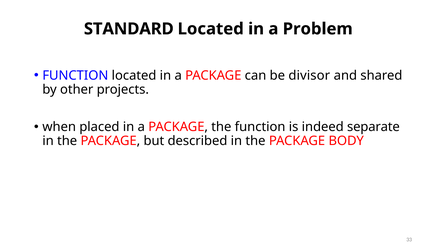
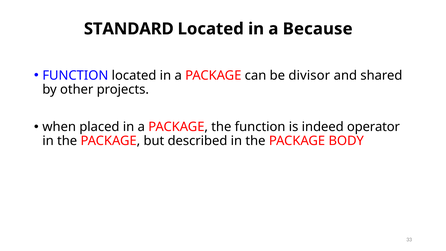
Problem: Problem -> Because
separate: separate -> operator
